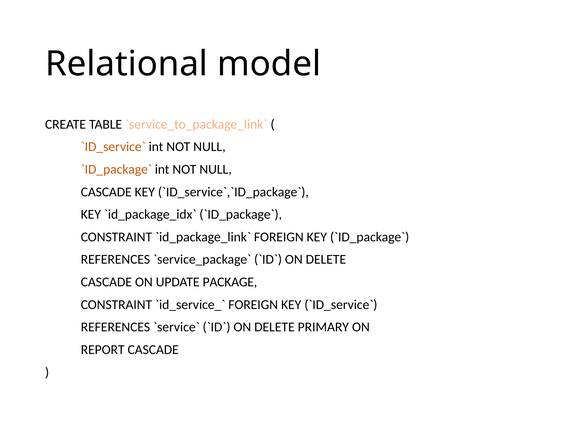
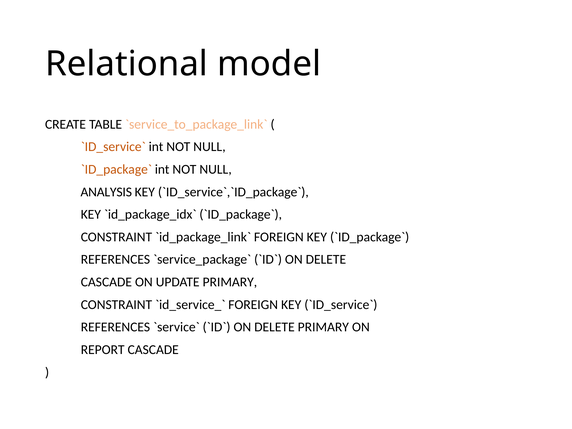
CASCADE at (106, 192): CASCADE -> ANALYSIS
UPDATE PACKAGE: PACKAGE -> PRIMARY
